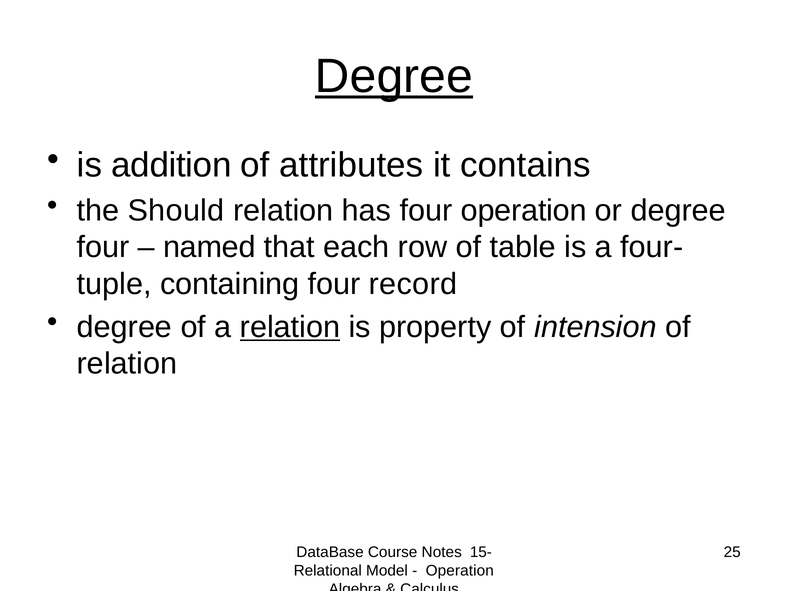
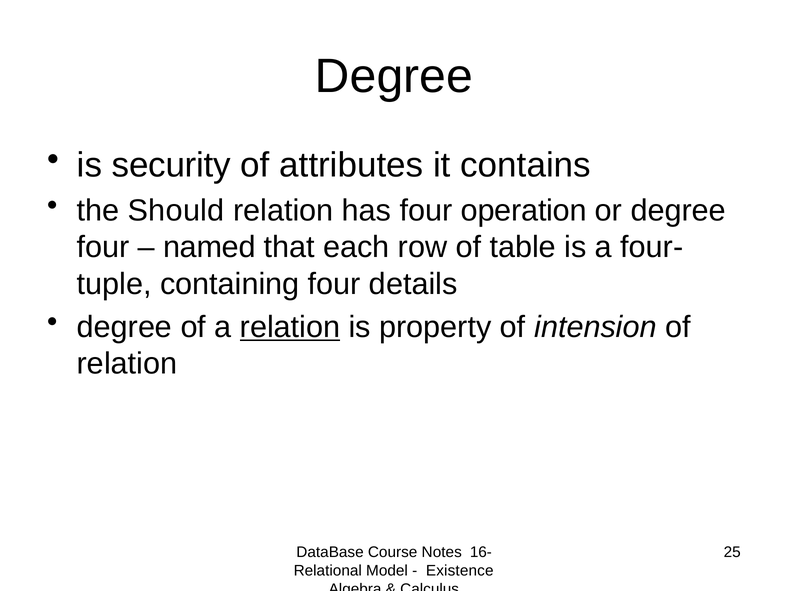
Degree at (394, 76) underline: present -> none
addition: addition -> security
record: record -> details
15-: 15- -> 16-
Operation at (460, 571): Operation -> Existence
